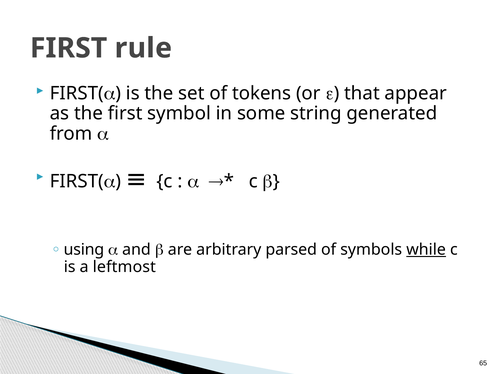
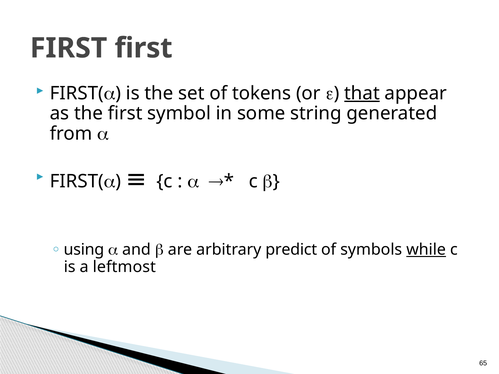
FIRST rule: rule -> first
that underline: none -> present
parsed: parsed -> predict
